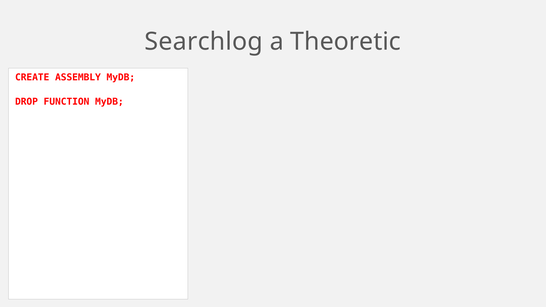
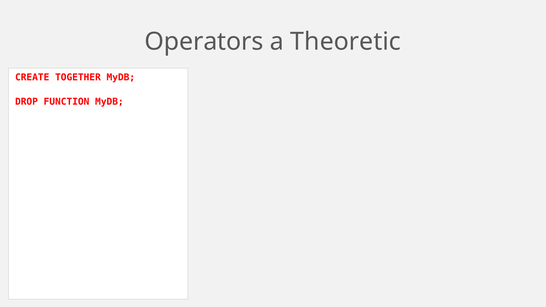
Searchlog: Searchlog -> Operators
ASSEMBLY: ASSEMBLY -> TOGETHER
